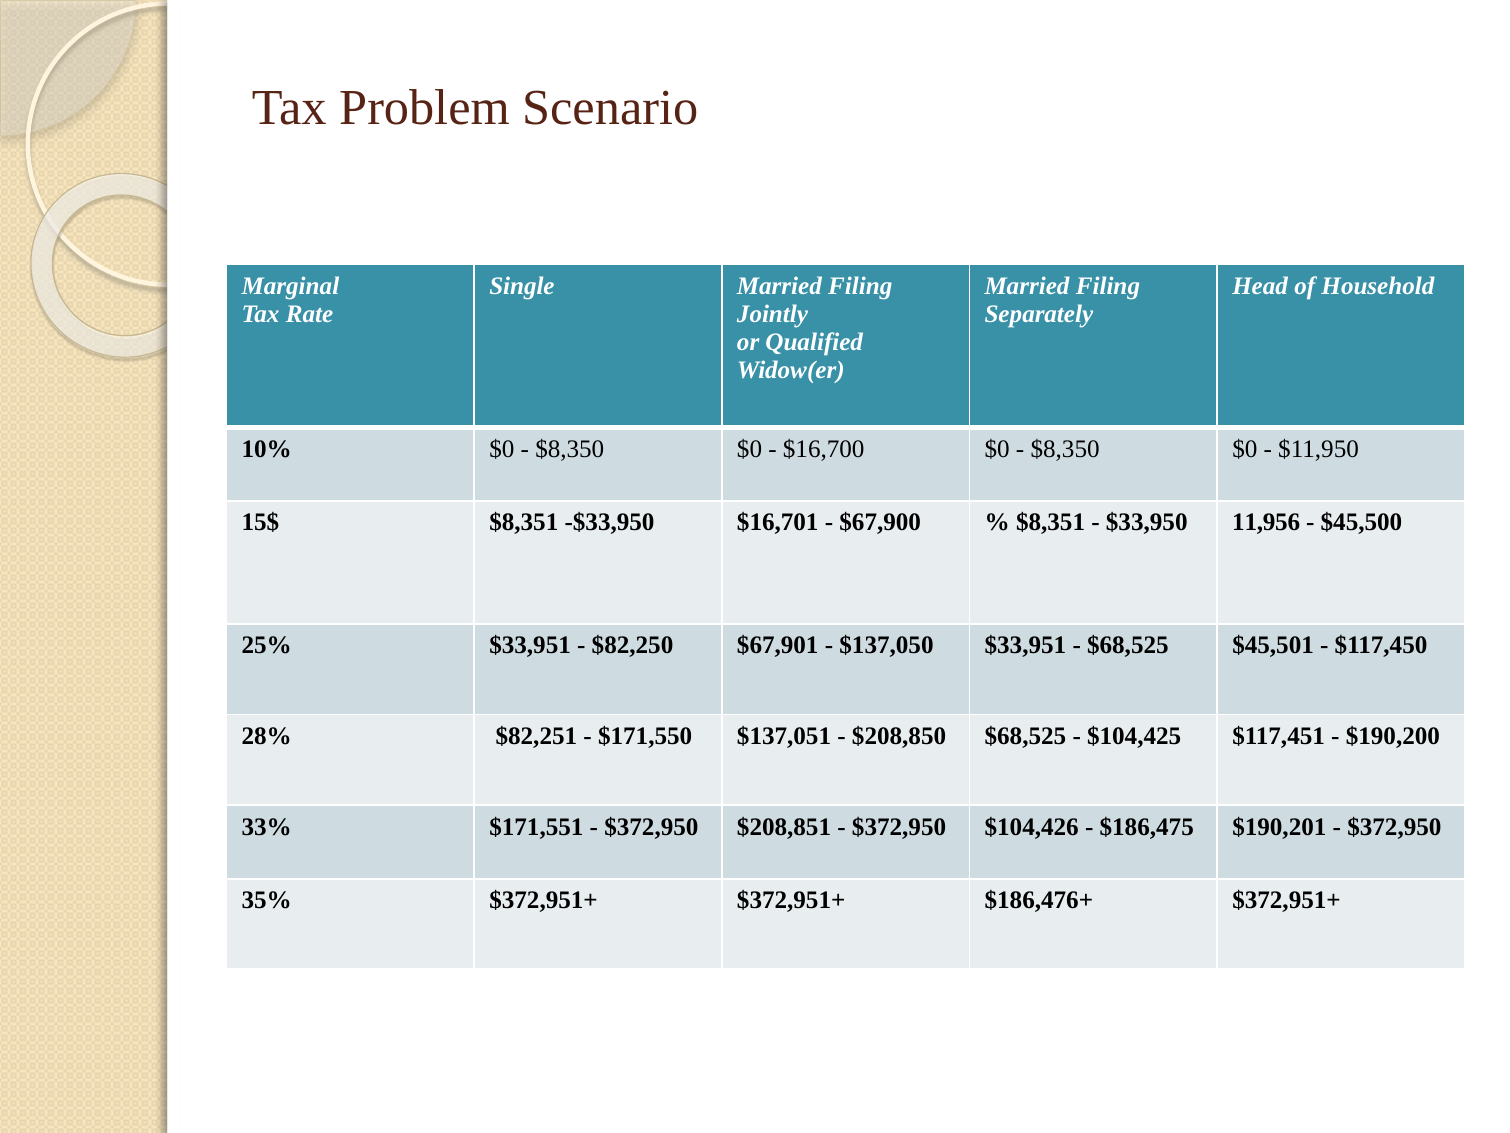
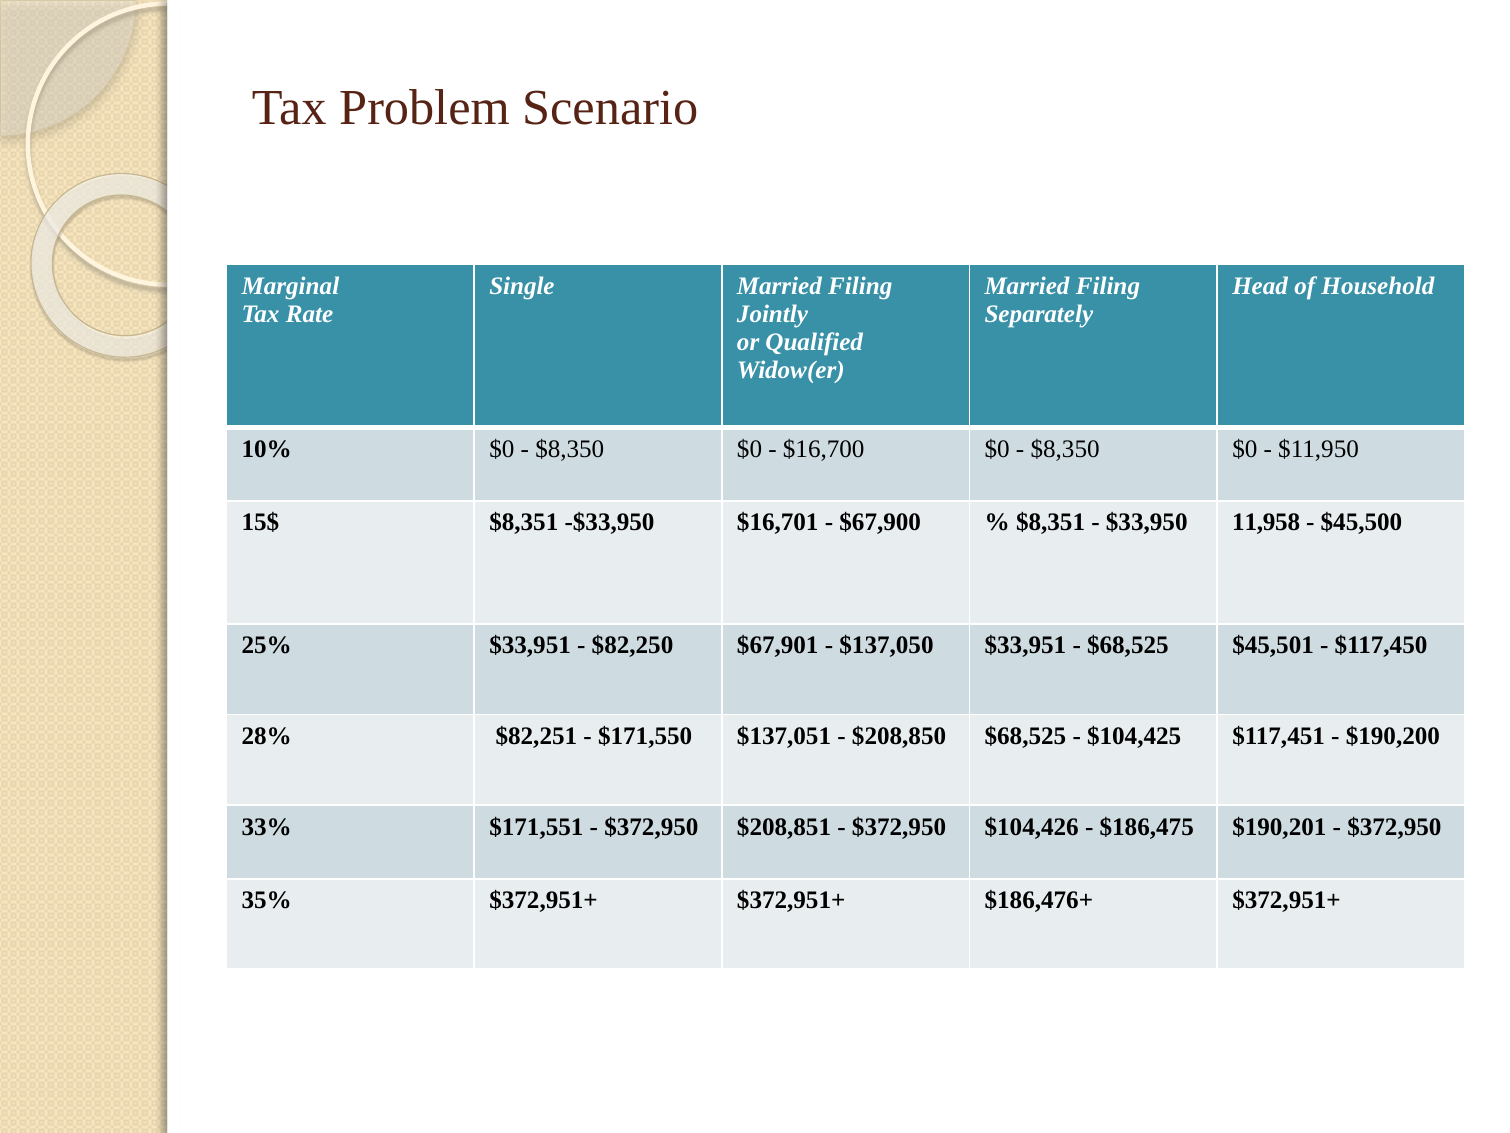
11,956: 11,956 -> 11,958
